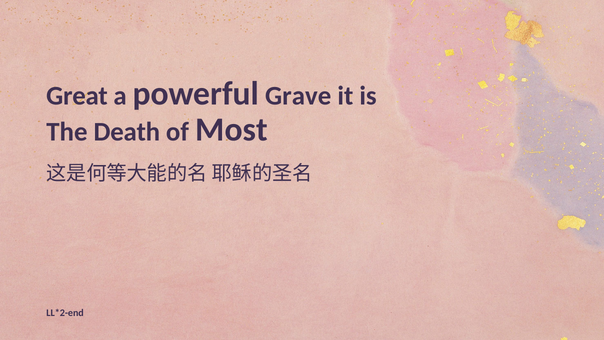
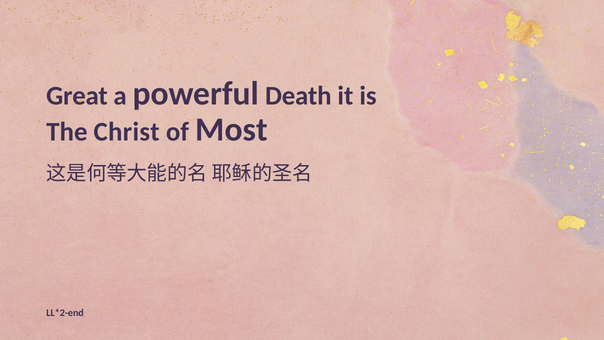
Grave: Grave -> Death
Death: Death -> Christ
